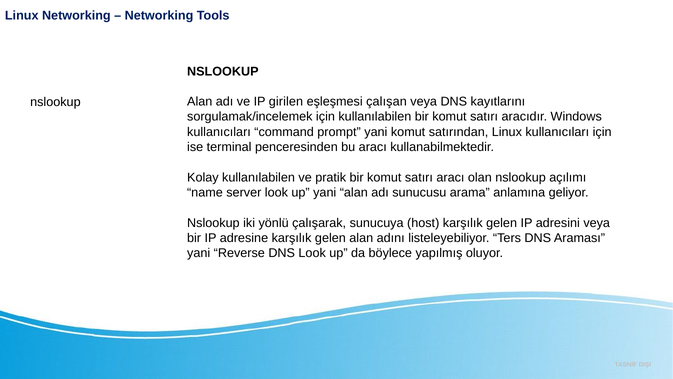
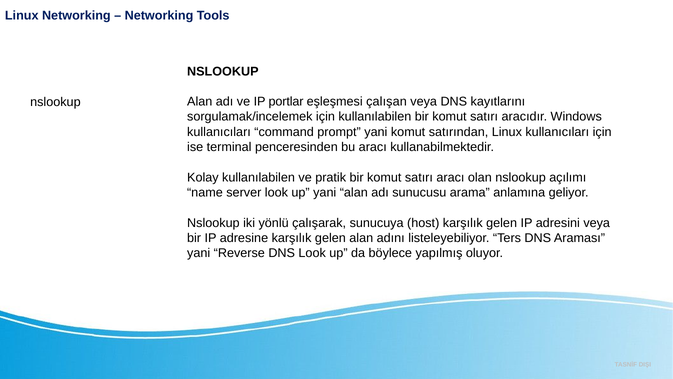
girilen: girilen -> portlar
